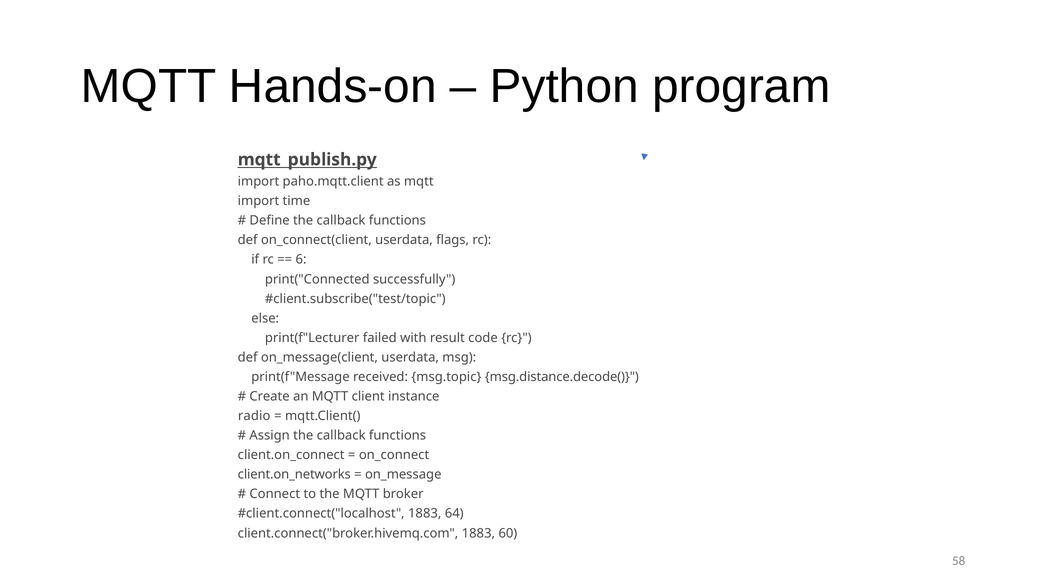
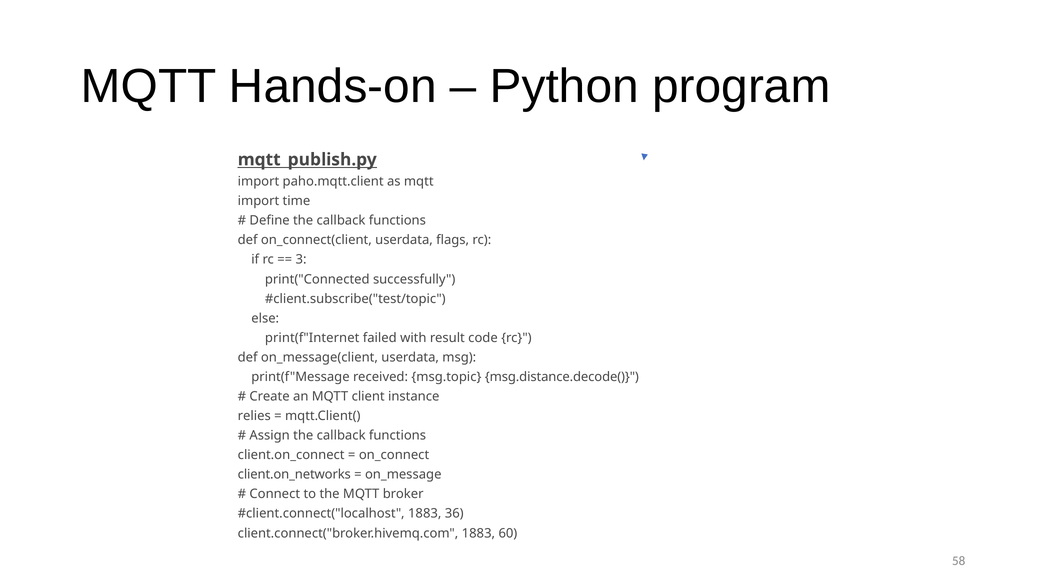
6: 6 -> 3
print(f"Lecturer: print(f"Lecturer -> print(f"Internet
radio: radio -> relies
64: 64 -> 36
